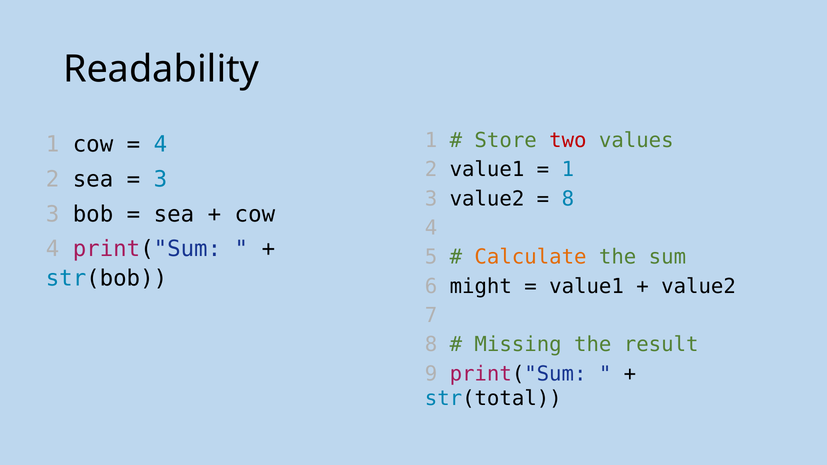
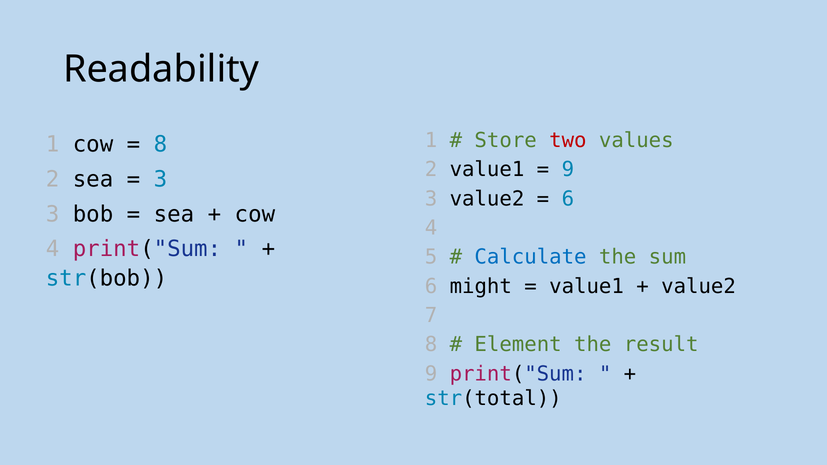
4 at (160, 145): 4 -> 8
1 at (568, 170): 1 -> 9
8 at (568, 199): 8 -> 6
Calculate colour: orange -> blue
Missing: Missing -> Element
